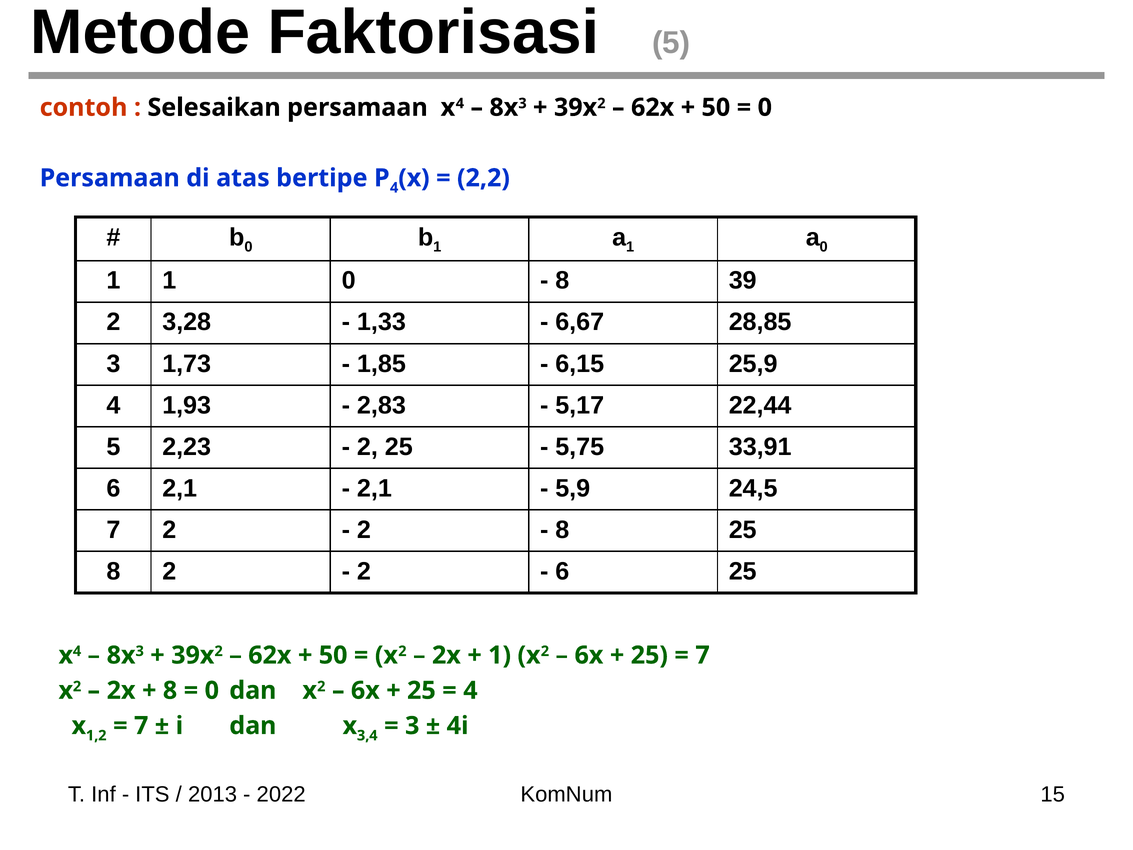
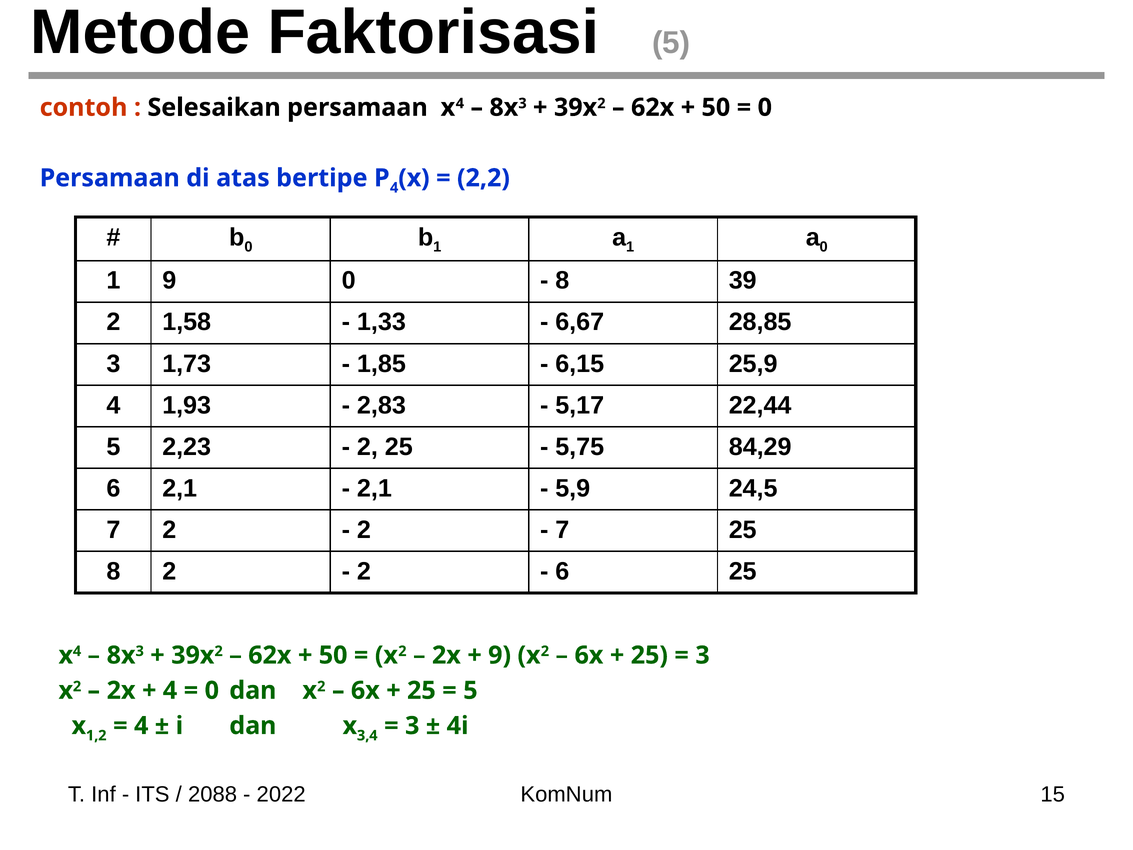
1 1: 1 -> 9
3,28: 3,28 -> 1,58
33,91: 33,91 -> 84,29
8 at (562, 530): 8 -> 7
1 at (500, 655): 1 -> 9
7 at (703, 655): 7 -> 3
8 at (170, 690): 8 -> 4
4 at (470, 690): 4 -> 5
7 at (141, 726): 7 -> 4
2013: 2013 -> 2088
